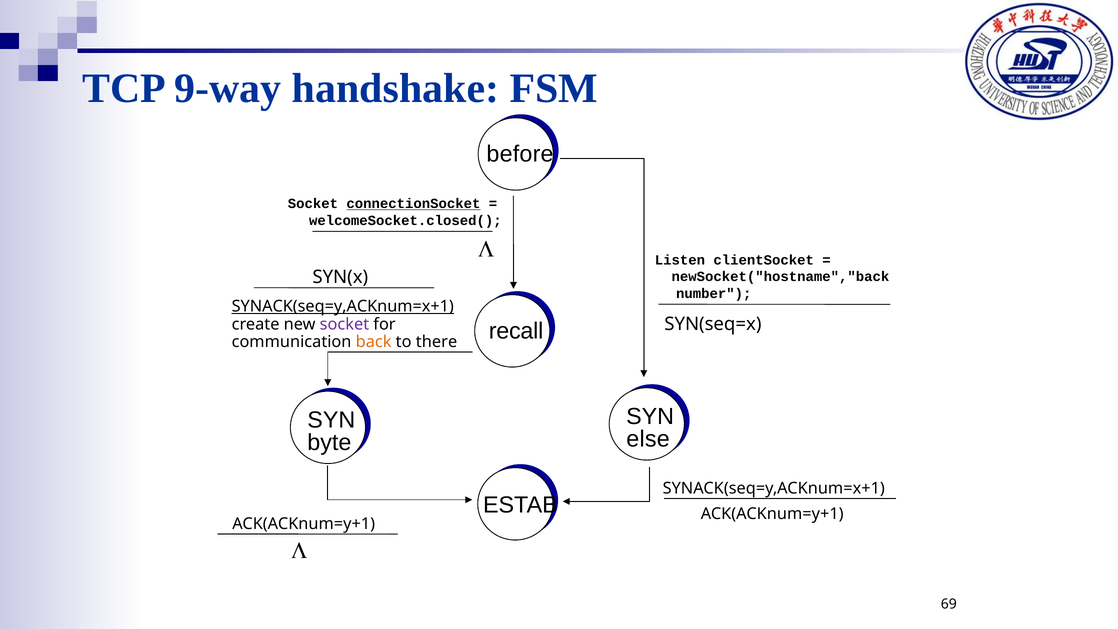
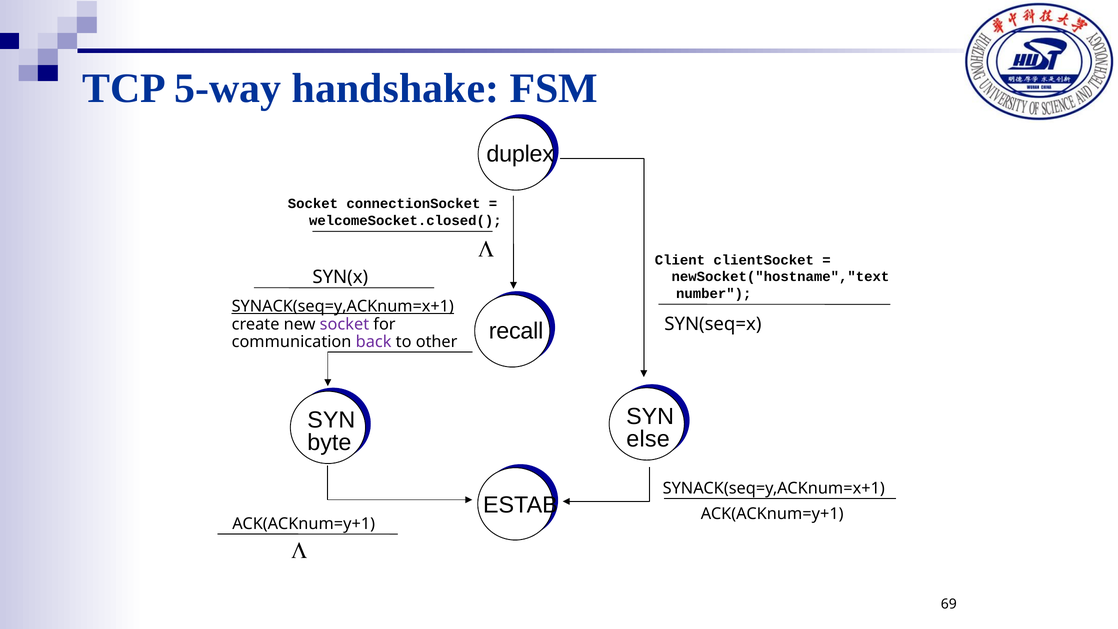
9-way: 9-way -> 5-way
before: before -> duplex
connectionSocket underline: present -> none
Listen: Listen -> Client
newSocket("hostname","back: newSocket("hostname","back -> newSocket("hostname","text
back colour: orange -> purple
there: there -> other
